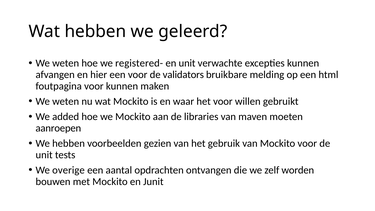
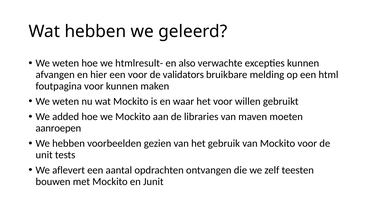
registered-: registered- -> htmlresult-
en unit: unit -> also
overige: overige -> aflevert
worden: worden -> teesten
